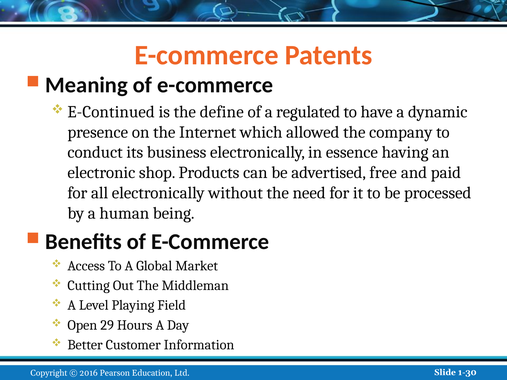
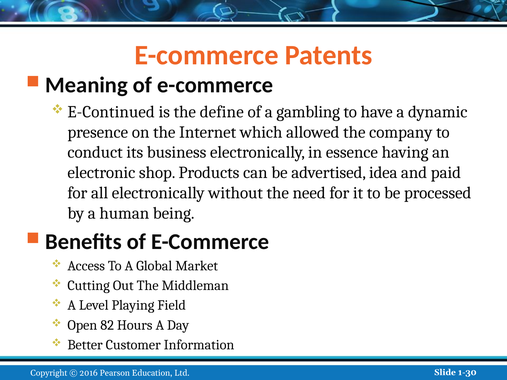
regulated: regulated -> gambling
free: free -> idea
29: 29 -> 82
